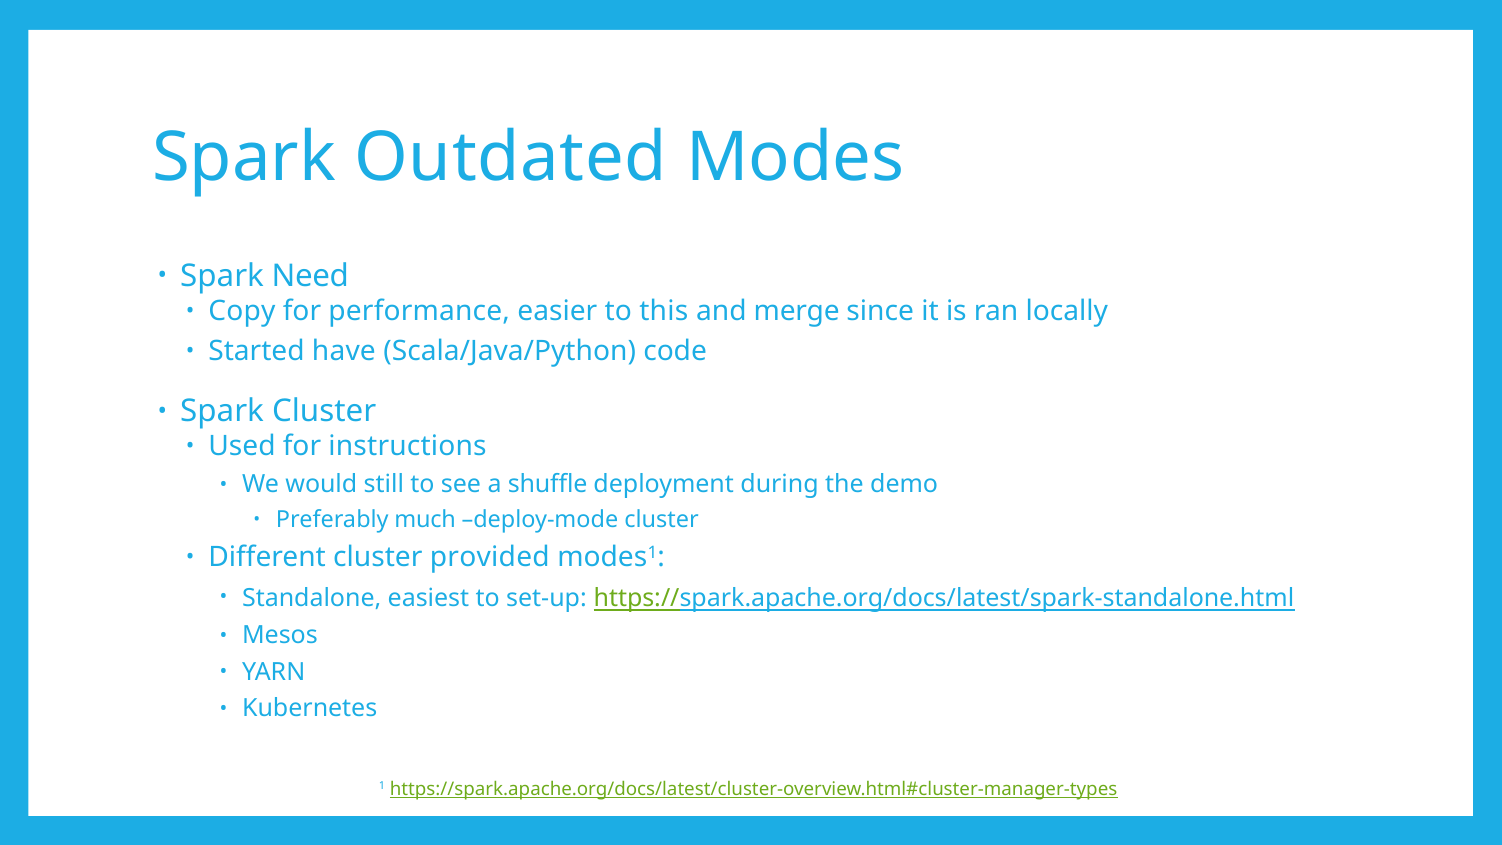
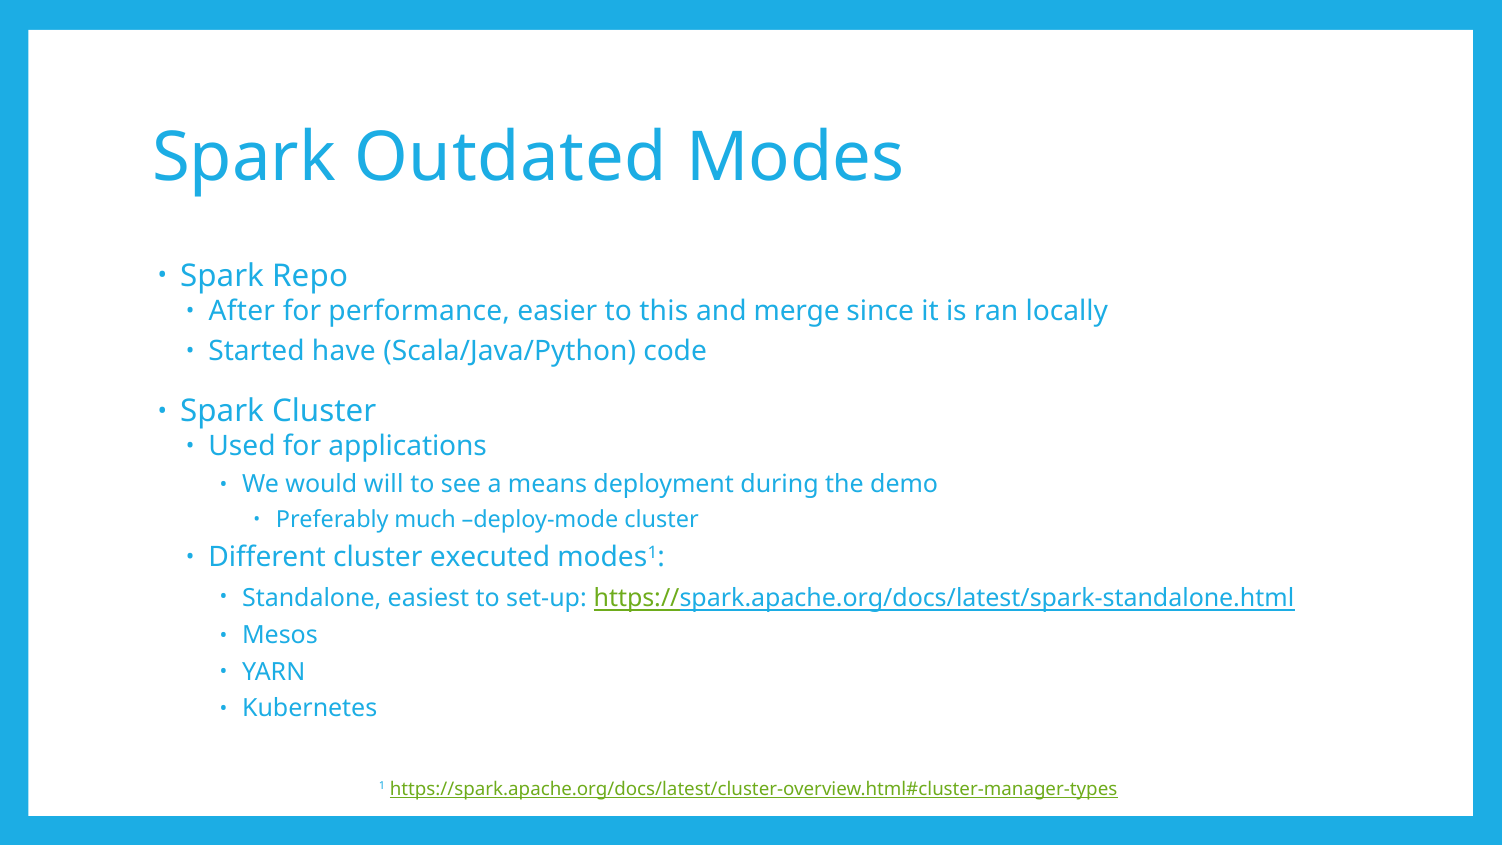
Need: Need -> Repo
Copy: Copy -> After
instructions: instructions -> applications
still: still -> will
shuffle: shuffle -> means
provided: provided -> executed
